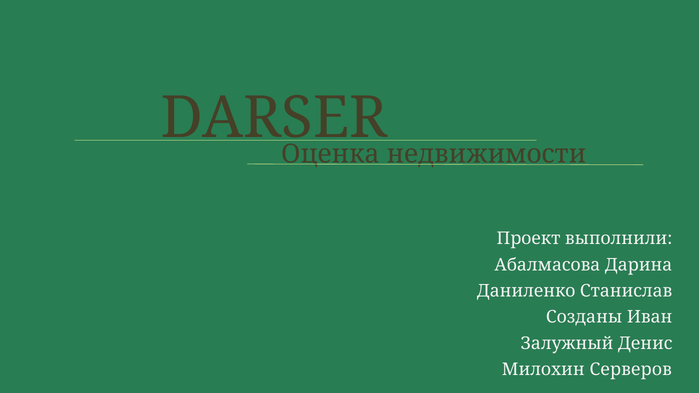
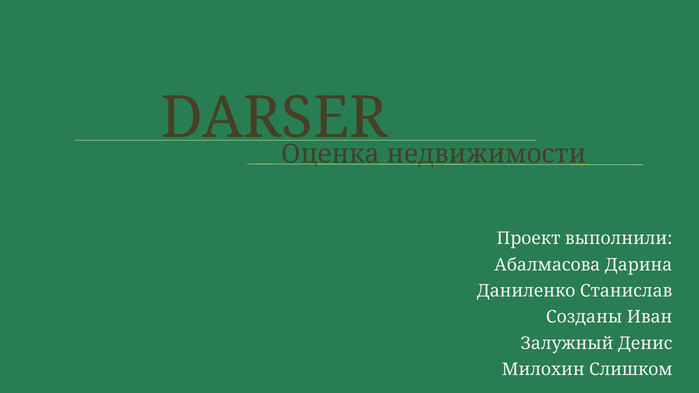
Серверов: Серверов -> Слишком
